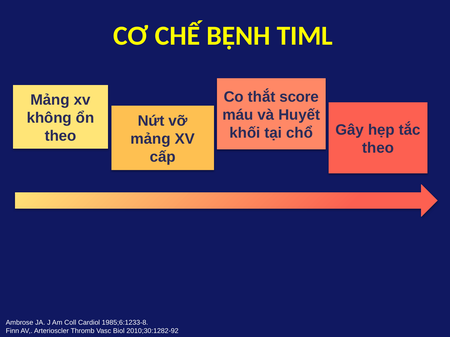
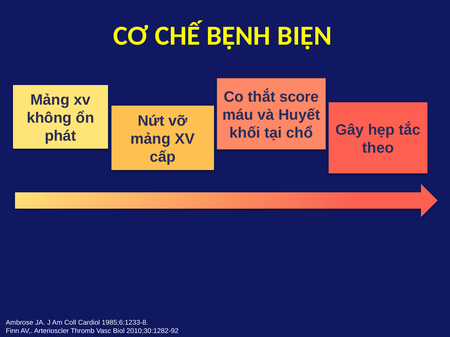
TIML: TIML -> BIỆN
theo at (60, 136): theo -> phát
